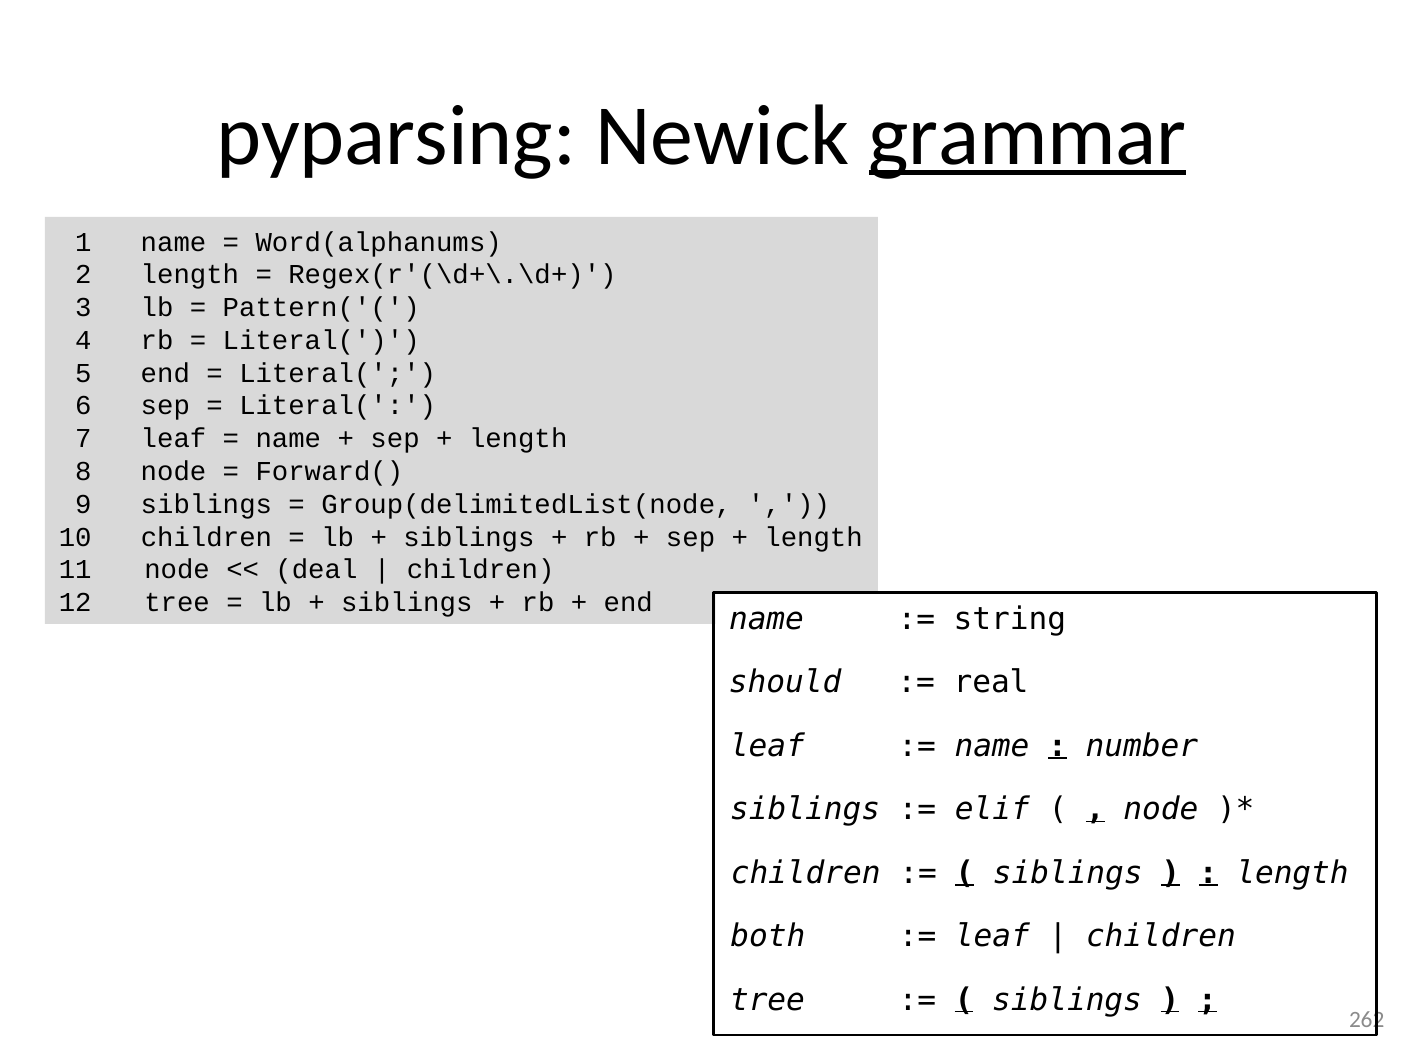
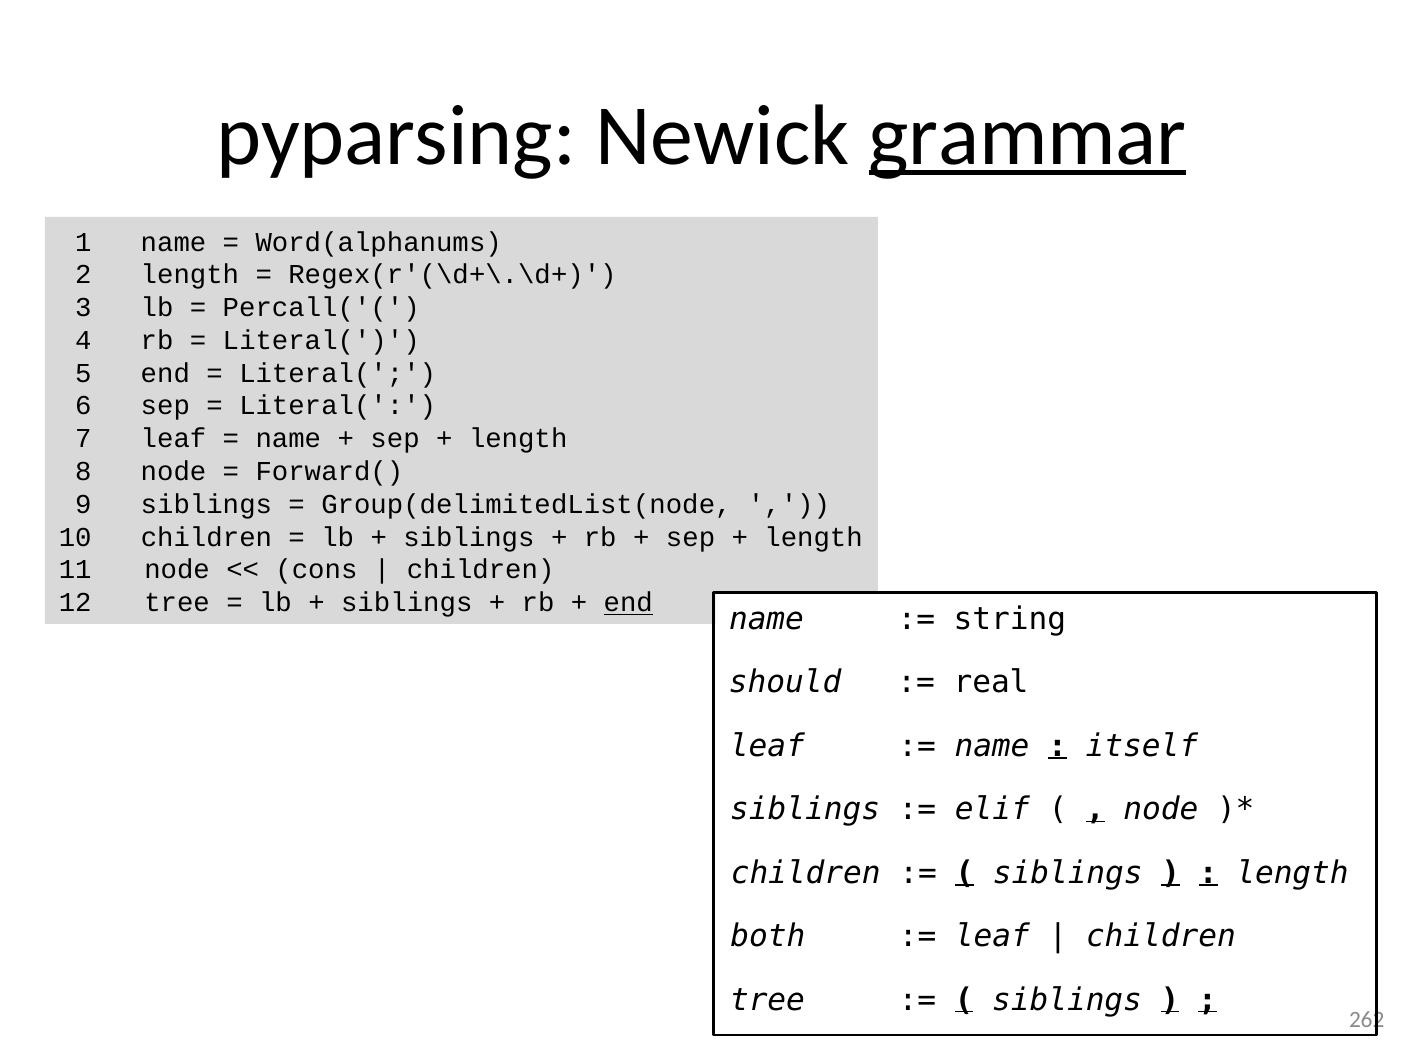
Pattern('(: Pattern('( -> Percall('(
deal: deal -> cons
end at (628, 603) underline: none -> present
number: number -> itself
